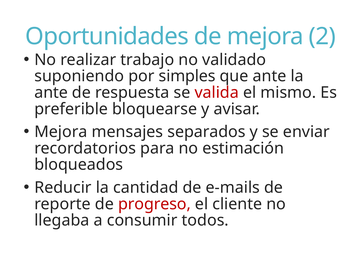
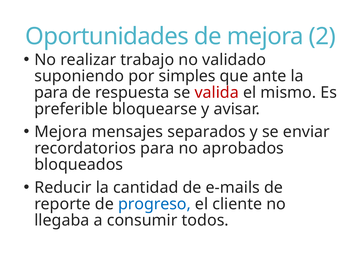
ante at (51, 92): ante -> para
estimación: estimación -> aprobados
progreso colour: red -> blue
